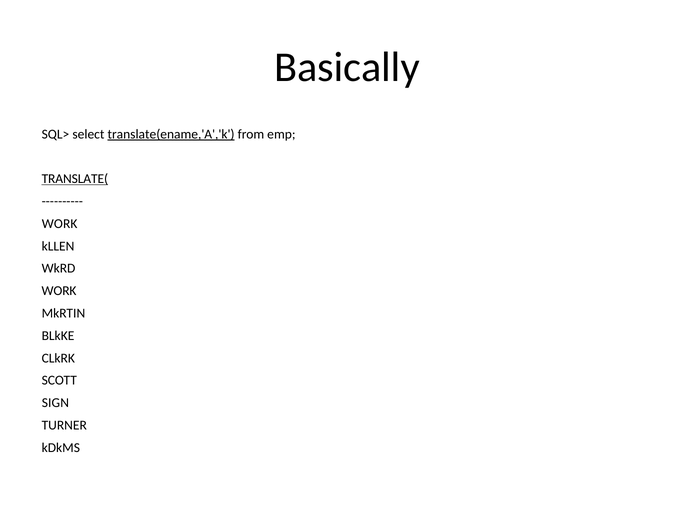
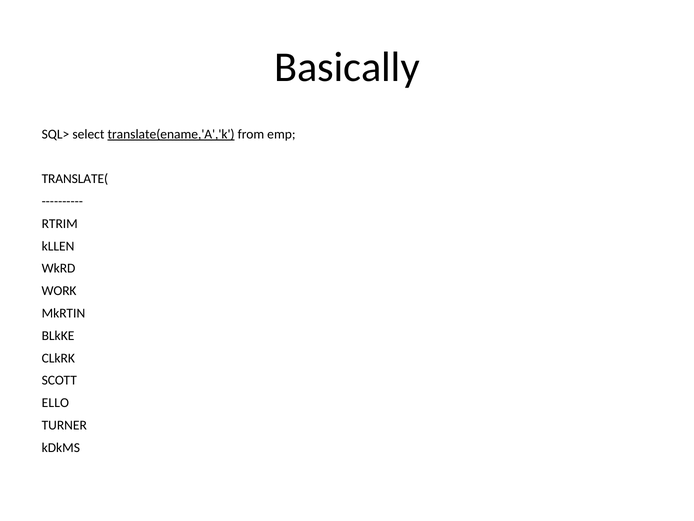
TRANSLATE( underline: present -> none
WORK at (60, 223): WORK -> RTRIM
SIGN: SIGN -> ELLO
